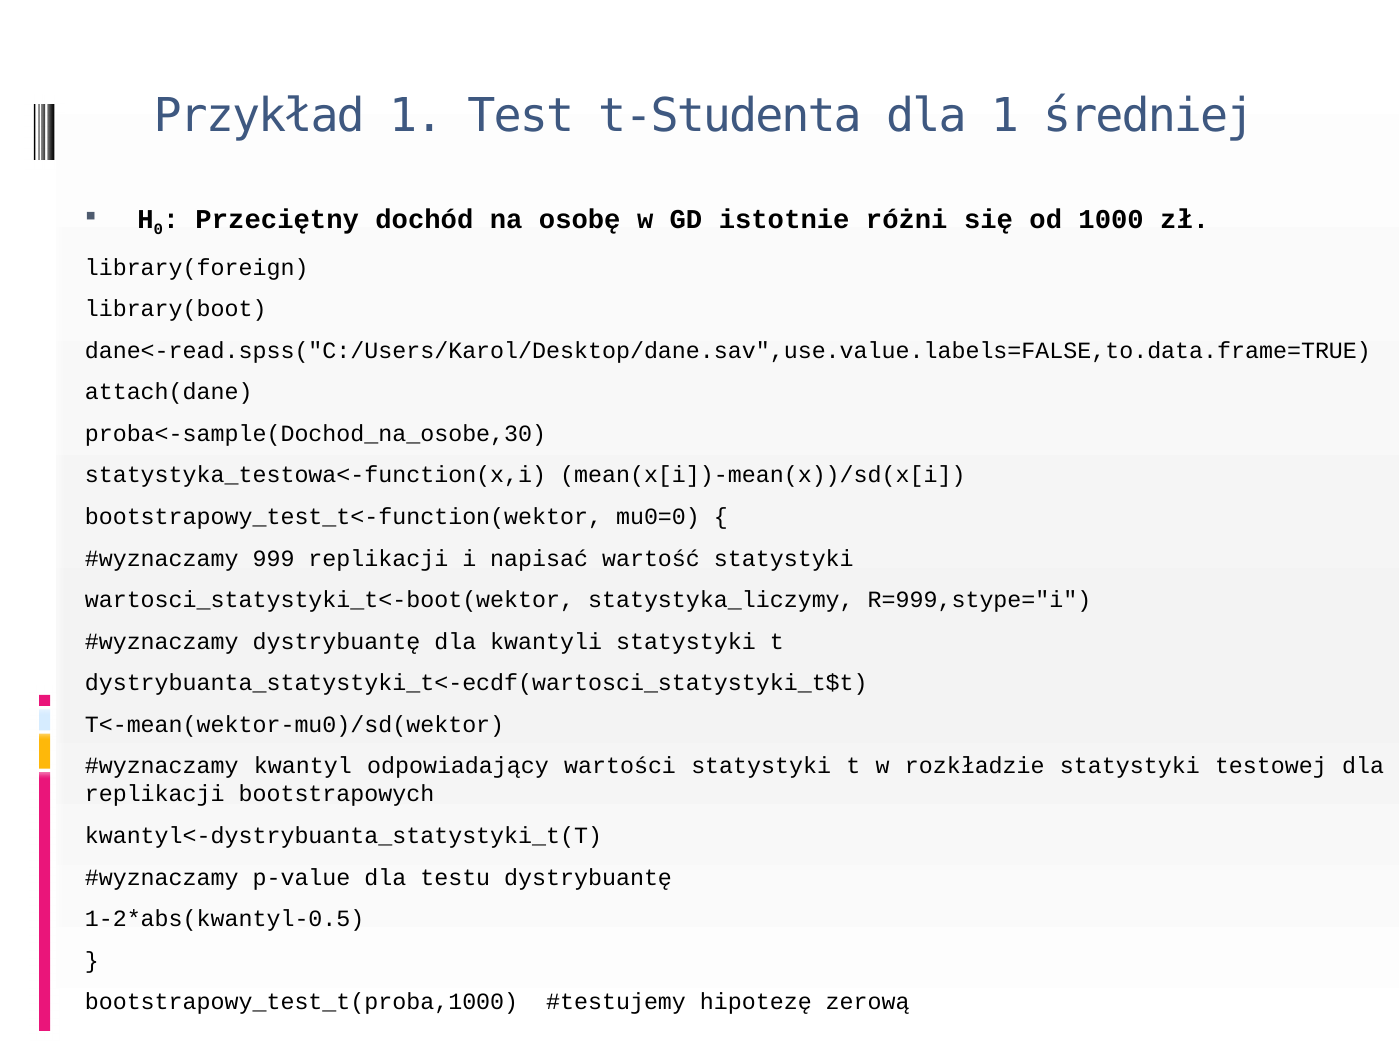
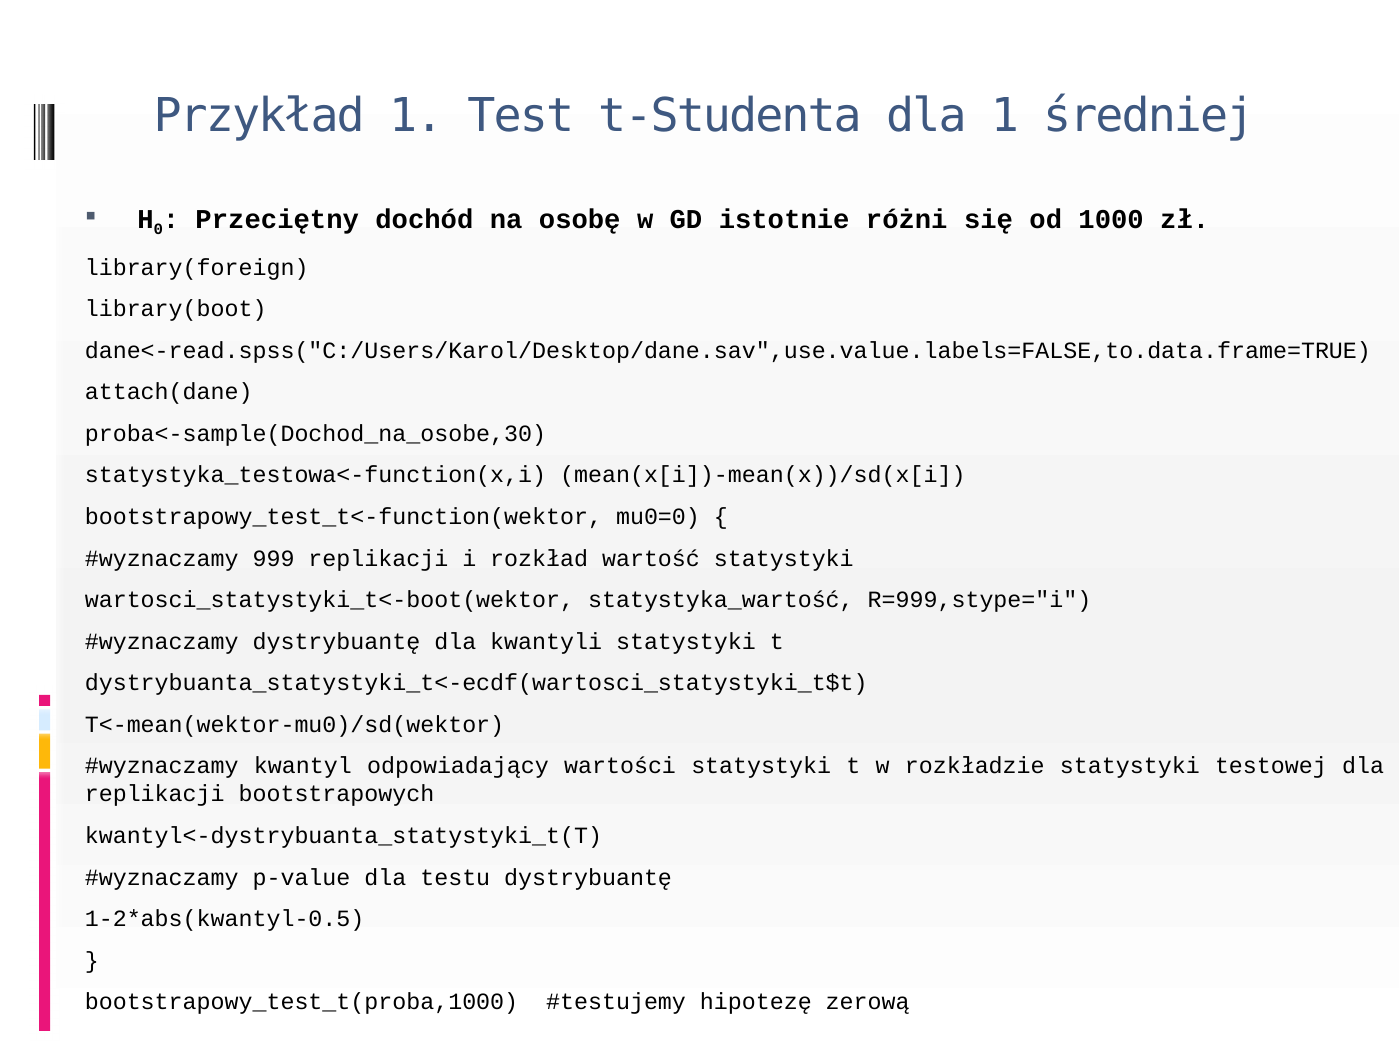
napisać: napisać -> rozkład
statystyka_liczymy: statystyka_liczymy -> statystyka_wartość
